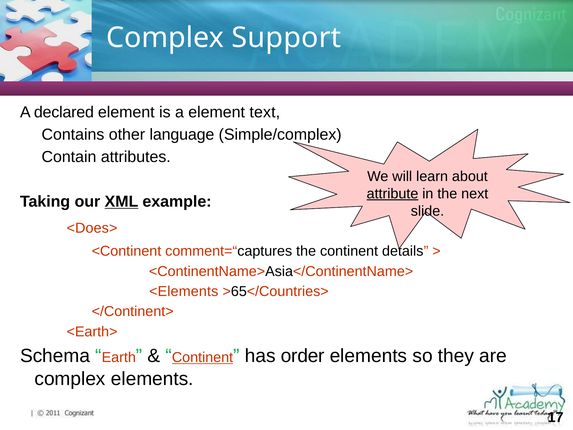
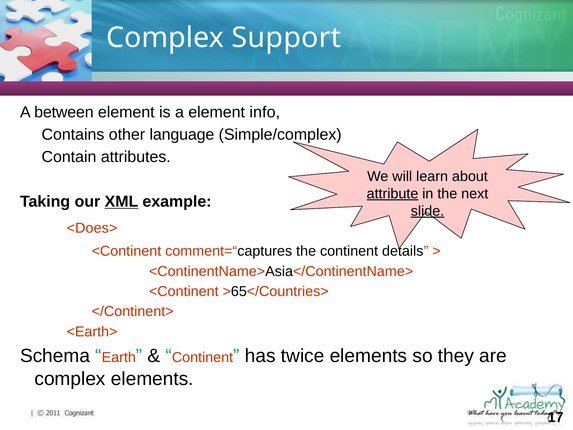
declared: declared -> between
text: text -> info
slide underline: none -> present
<Elements at (184, 291): <Elements -> <Continent
Continent at (202, 357) underline: present -> none
order: order -> twice
